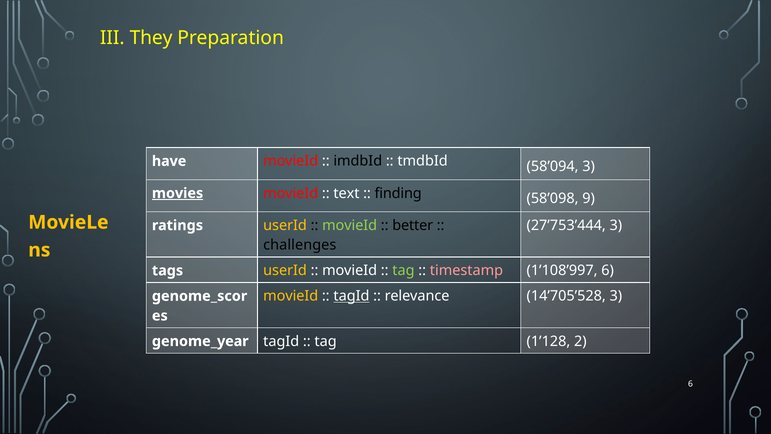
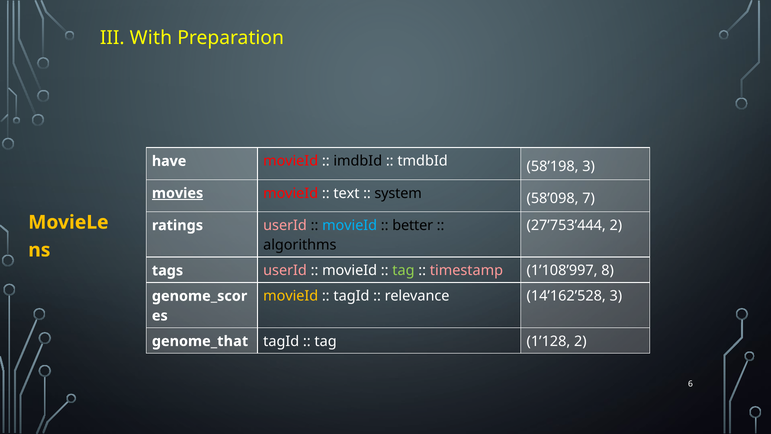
They: They -> With
58’094: 58’094 -> 58’198
finding: finding -> system
9: 9 -> 7
27’753’444 3: 3 -> 2
userId at (285, 225) colour: yellow -> pink
movieId at (350, 225) colour: light green -> light blue
challenges: challenges -> algorithms
userId at (285, 270) colour: yellow -> pink
1’108’997 6: 6 -> 8
tagId at (351, 296) underline: present -> none
14’705’528: 14’705’528 -> 14’162’528
year: year -> that
